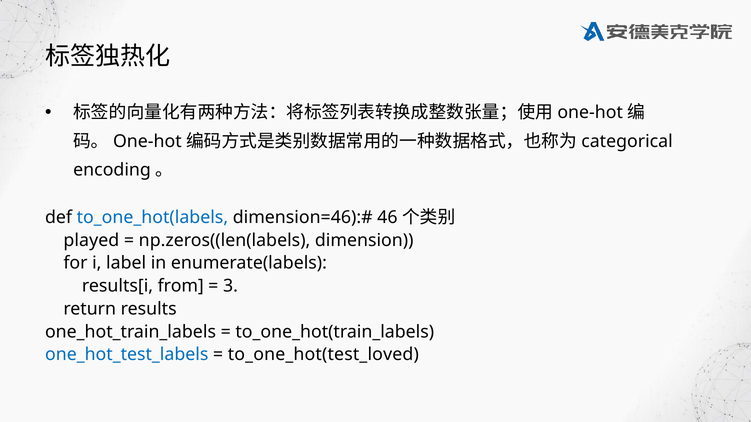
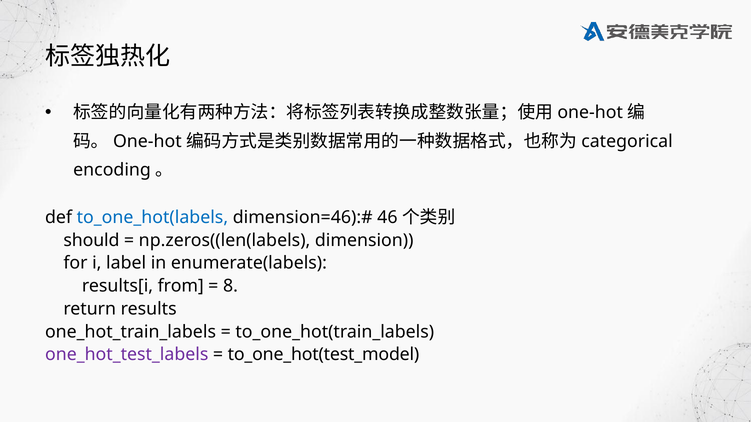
played: played -> should
3: 3 -> 8
one_hot_test_labels colour: blue -> purple
to_one_hot(test_loved: to_one_hot(test_loved -> to_one_hot(test_model
